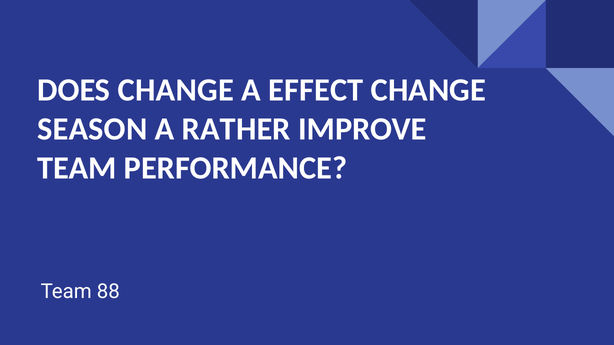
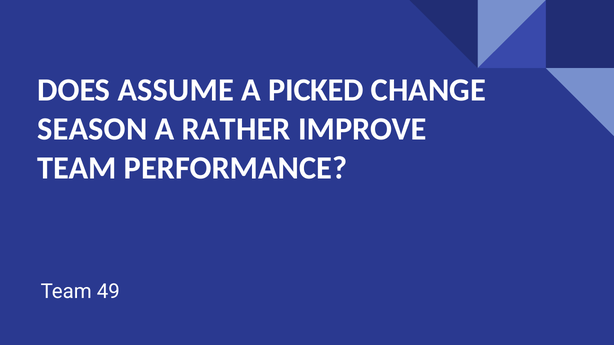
DOES CHANGE: CHANGE -> ASSUME
EFFECT: EFFECT -> PICKED
88: 88 -> 49
